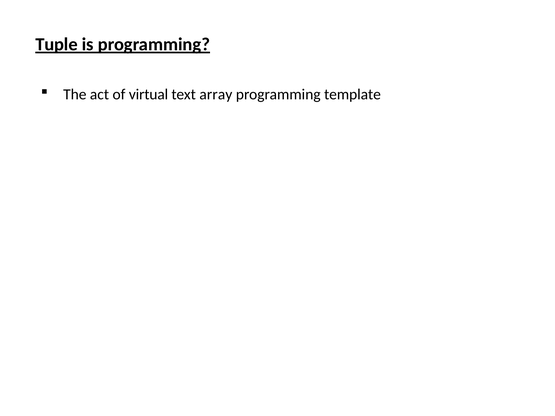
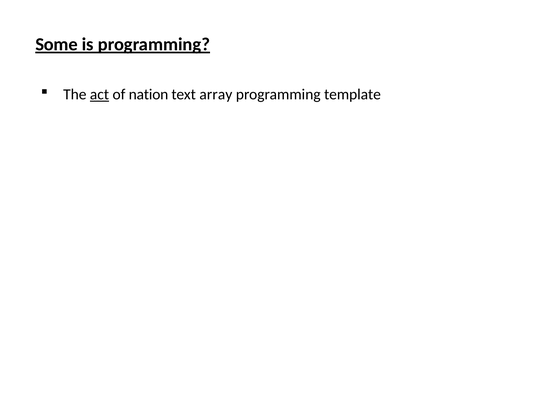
Tuple: Tuple -> Some
act underline: none -> present
virtual: virtual -> nation
